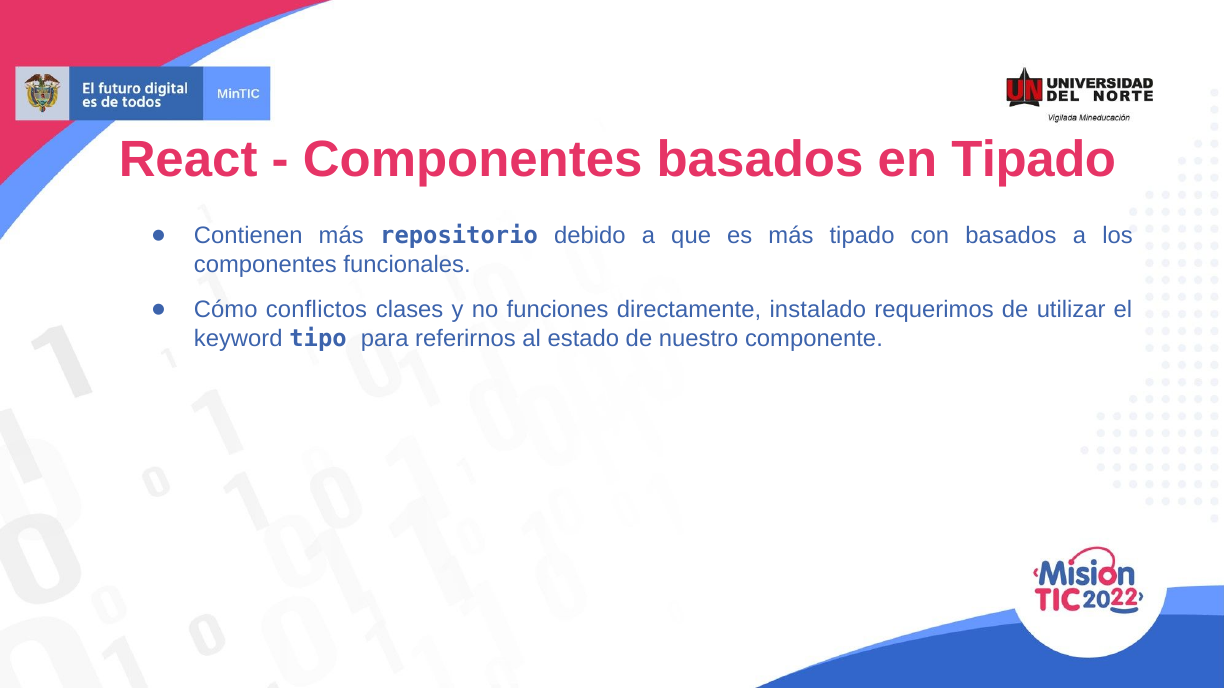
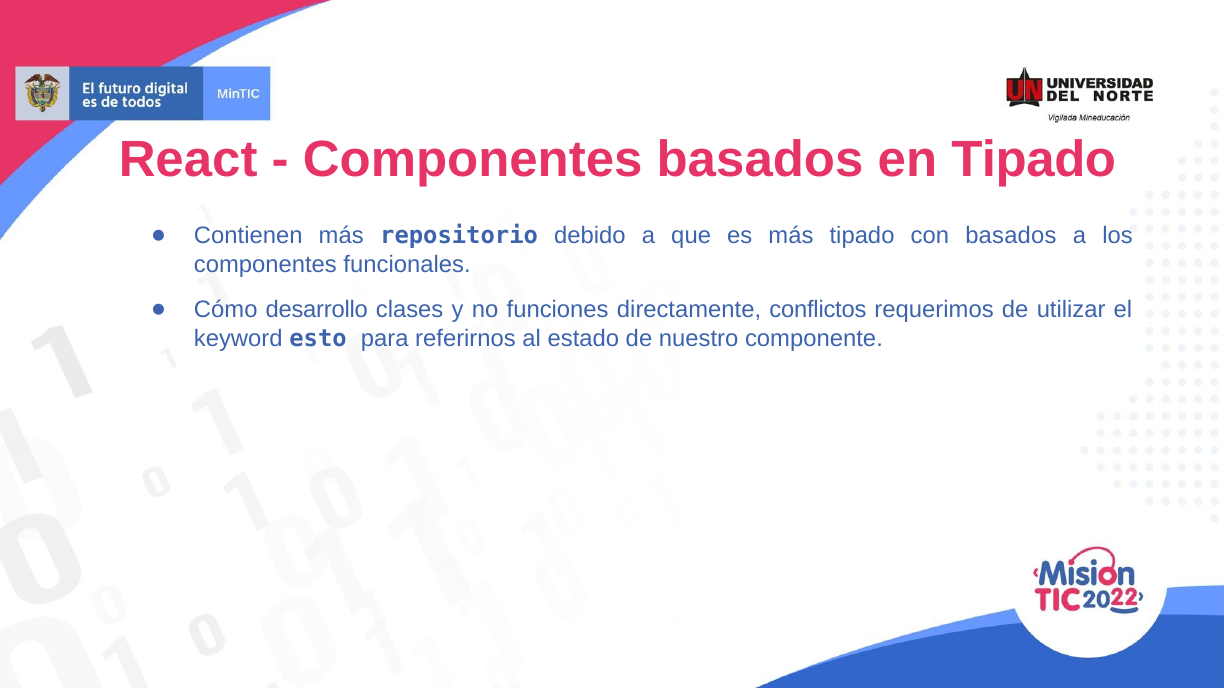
conflictos: conflictos -> desarrollo
instalado: instalado -> conflictos
tipo: tipo -> esto
